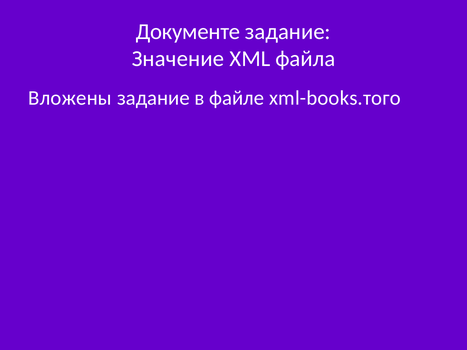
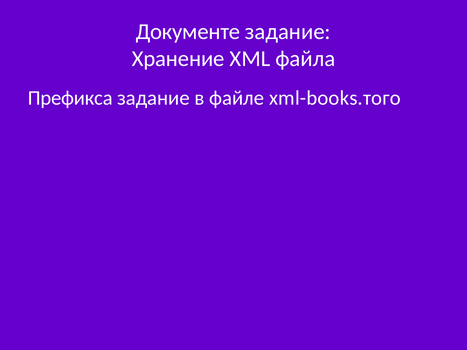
Значение: Значение -> Хранение
Вложены: Вложены -> Префикса
